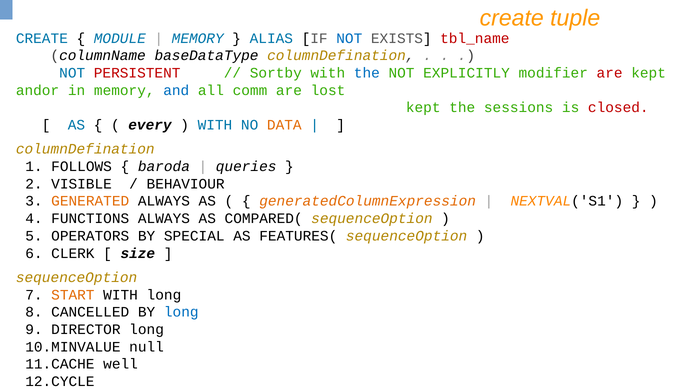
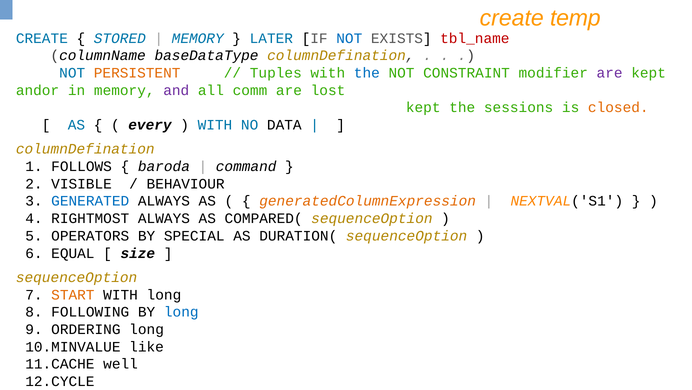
tuple: tuple -> temp
MODULE: MODULE -> STORED
ALIAS: ALIAS -> LATER
PERSISTENT colour: red -> orange
Sortby: Sortby -> Tuples
EXPLICITLY: EXPLICITLY -> CONSTRAINT
are at (610, 73) colour: red -> purple
and colour: blue -> purple
closed colour: red -> orange
DATA colour: orange -> black
queries: queries -> command
GENERATED colour: orange -> blue
FUNCTIONS: FUNCTIONS -> RIGHTMOST
FEATURES(: FEATURES( -> DURATION(
CLERK: CLERK -> EQUAL
CANCELLED: CANCELLED -> FOLLOWING
DIRECTOR: DIRECTOR -> ORDERING
null: null -> like
